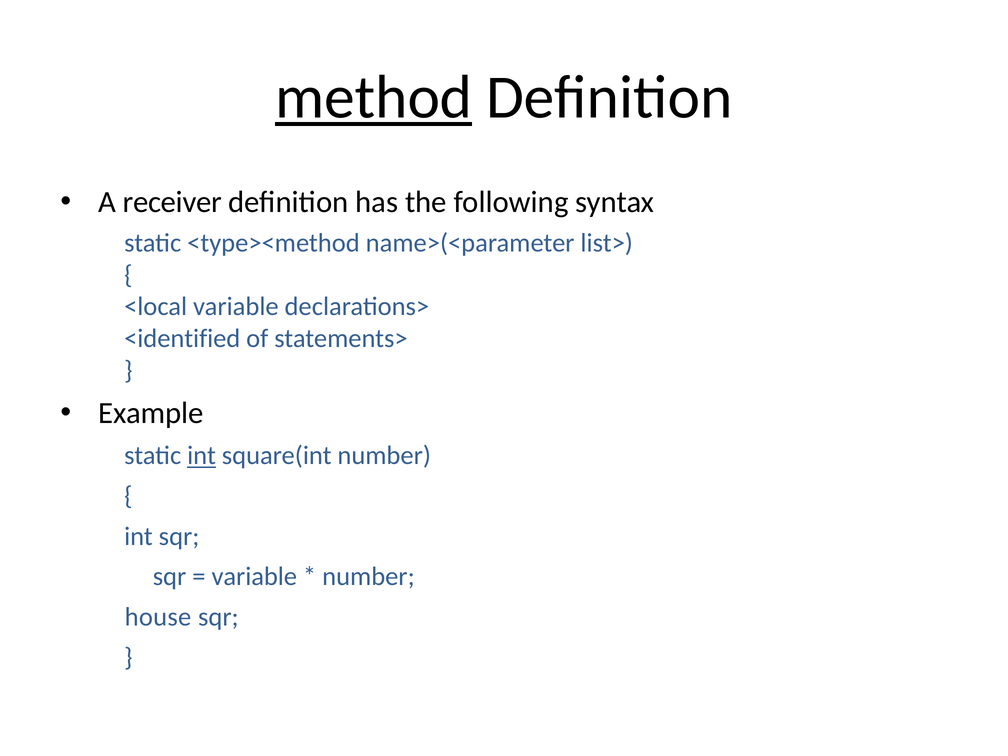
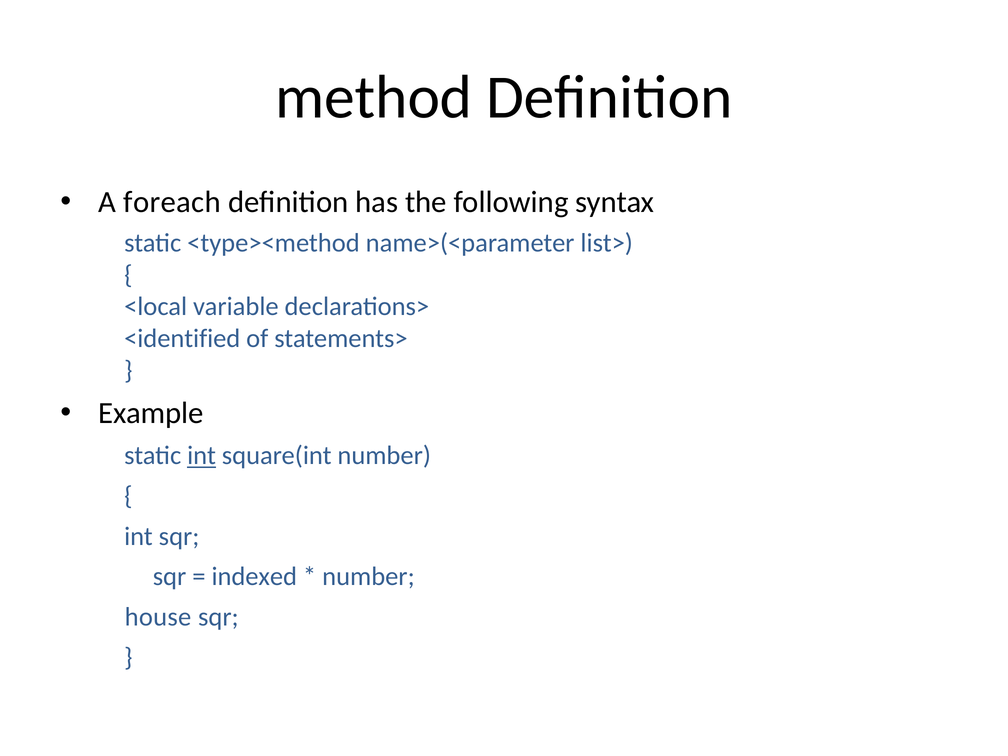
method underline: present -> none
receiver: receiver -> foreach
variable at (254, 577): variable -> indexed
